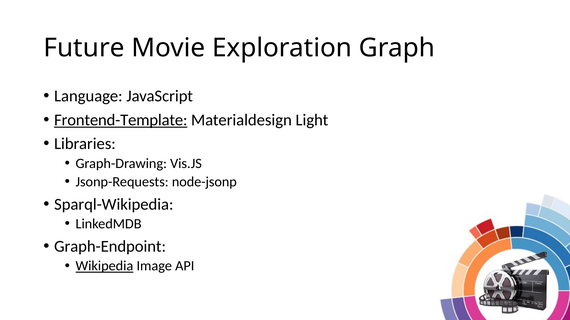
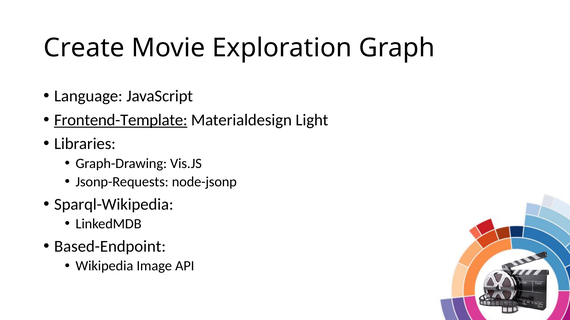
Future: Future -> Create
Graph-Endpoint: Graph-Endpoint -> Based-Endpoint
Wikipedia underline: present -> none
